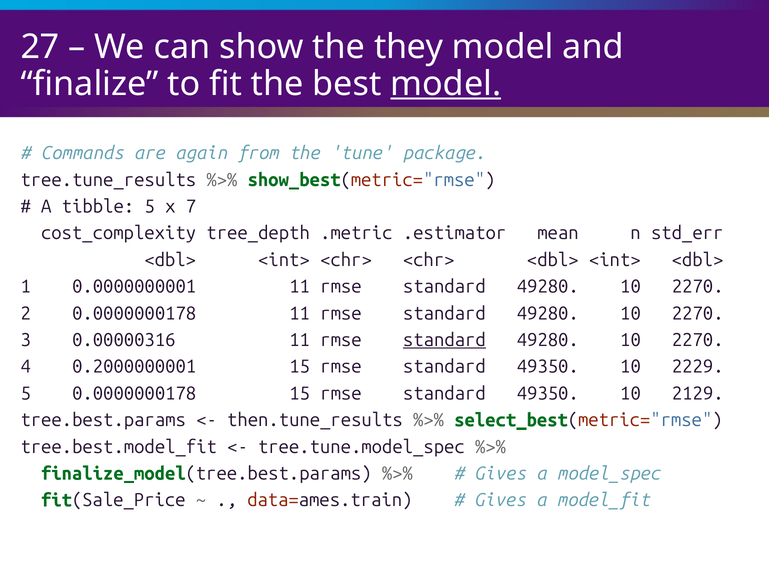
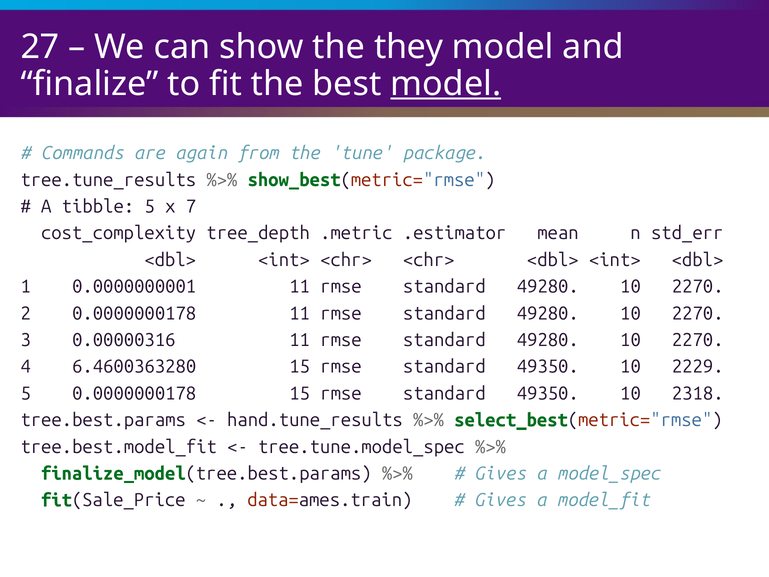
standard at (444, 340) underline: present -> none
0.2000000001: 0.2000000001 -> 6.4600363280
2129: 2129 -> 2318
then.tune_results: then.tune_results -> hand.tune_results
